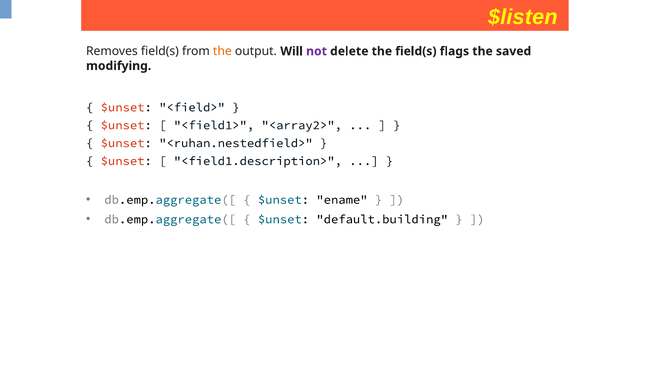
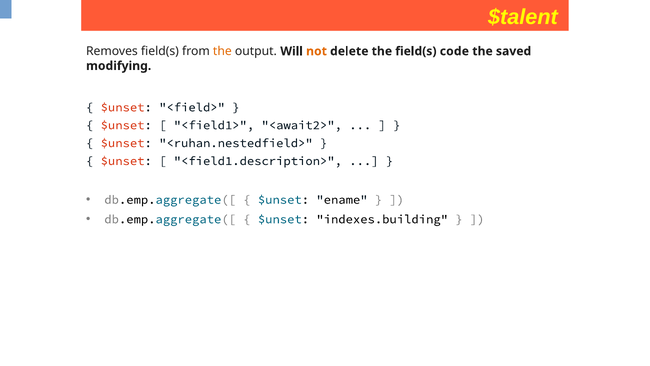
$listen: $listen -> $talent
not colour: purple -> orange
flags: flags -> code
<array2>: <array2> -> <await2>
default.building: default.building -> indexes.building
